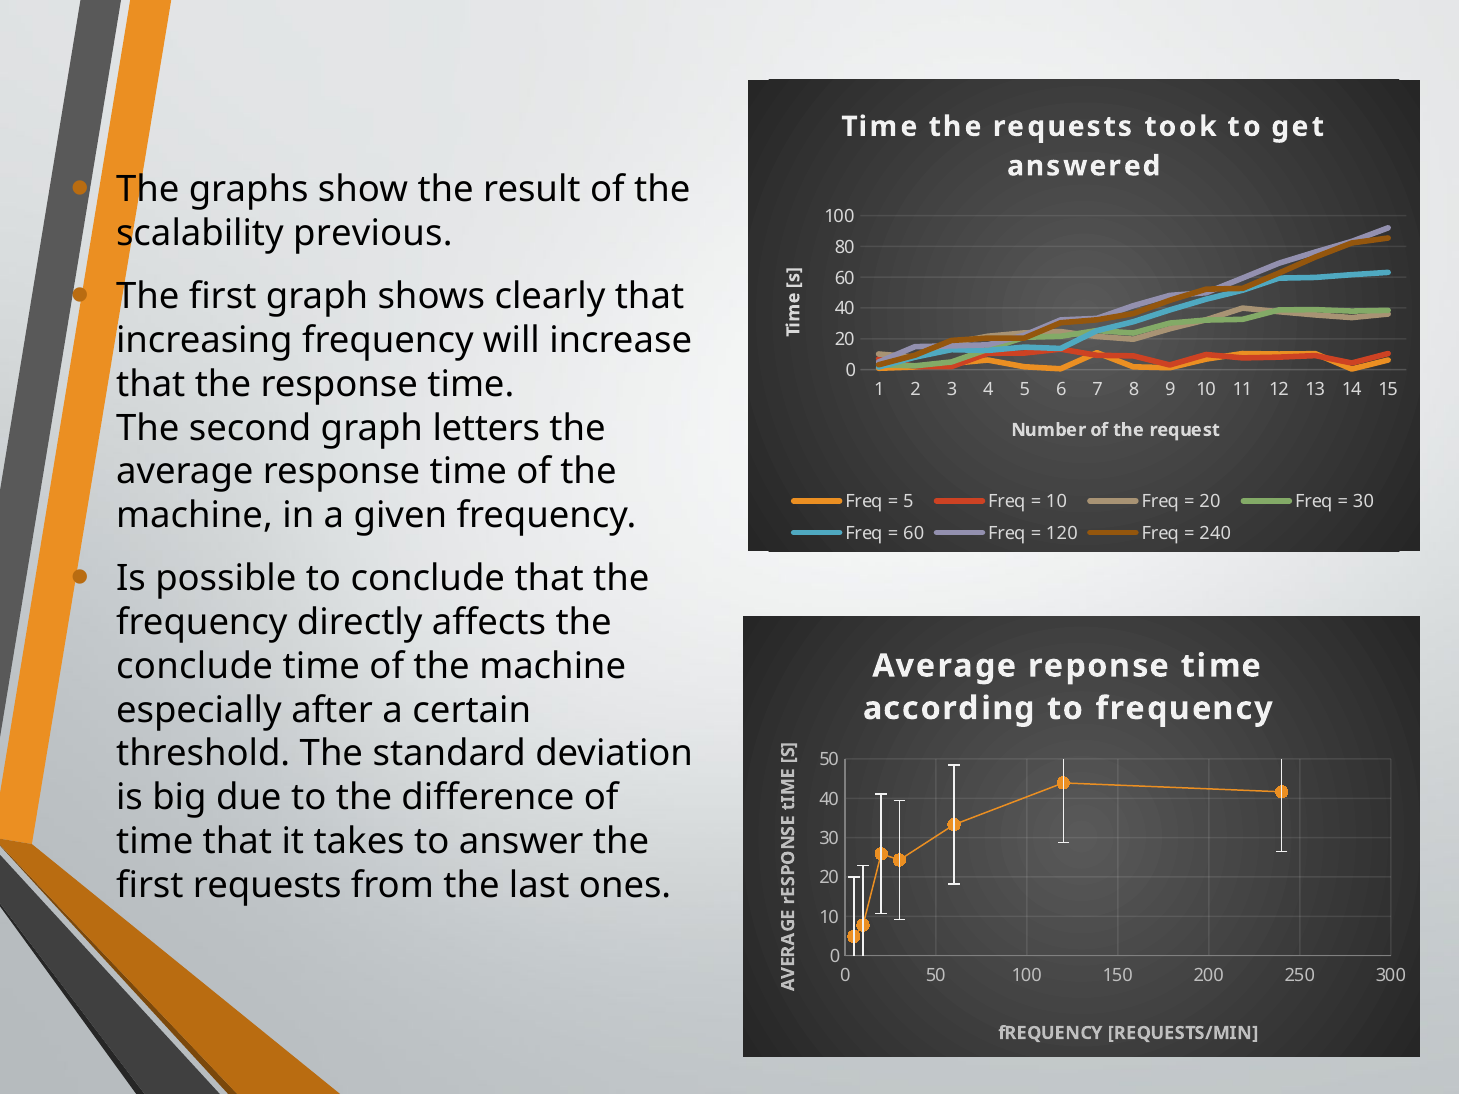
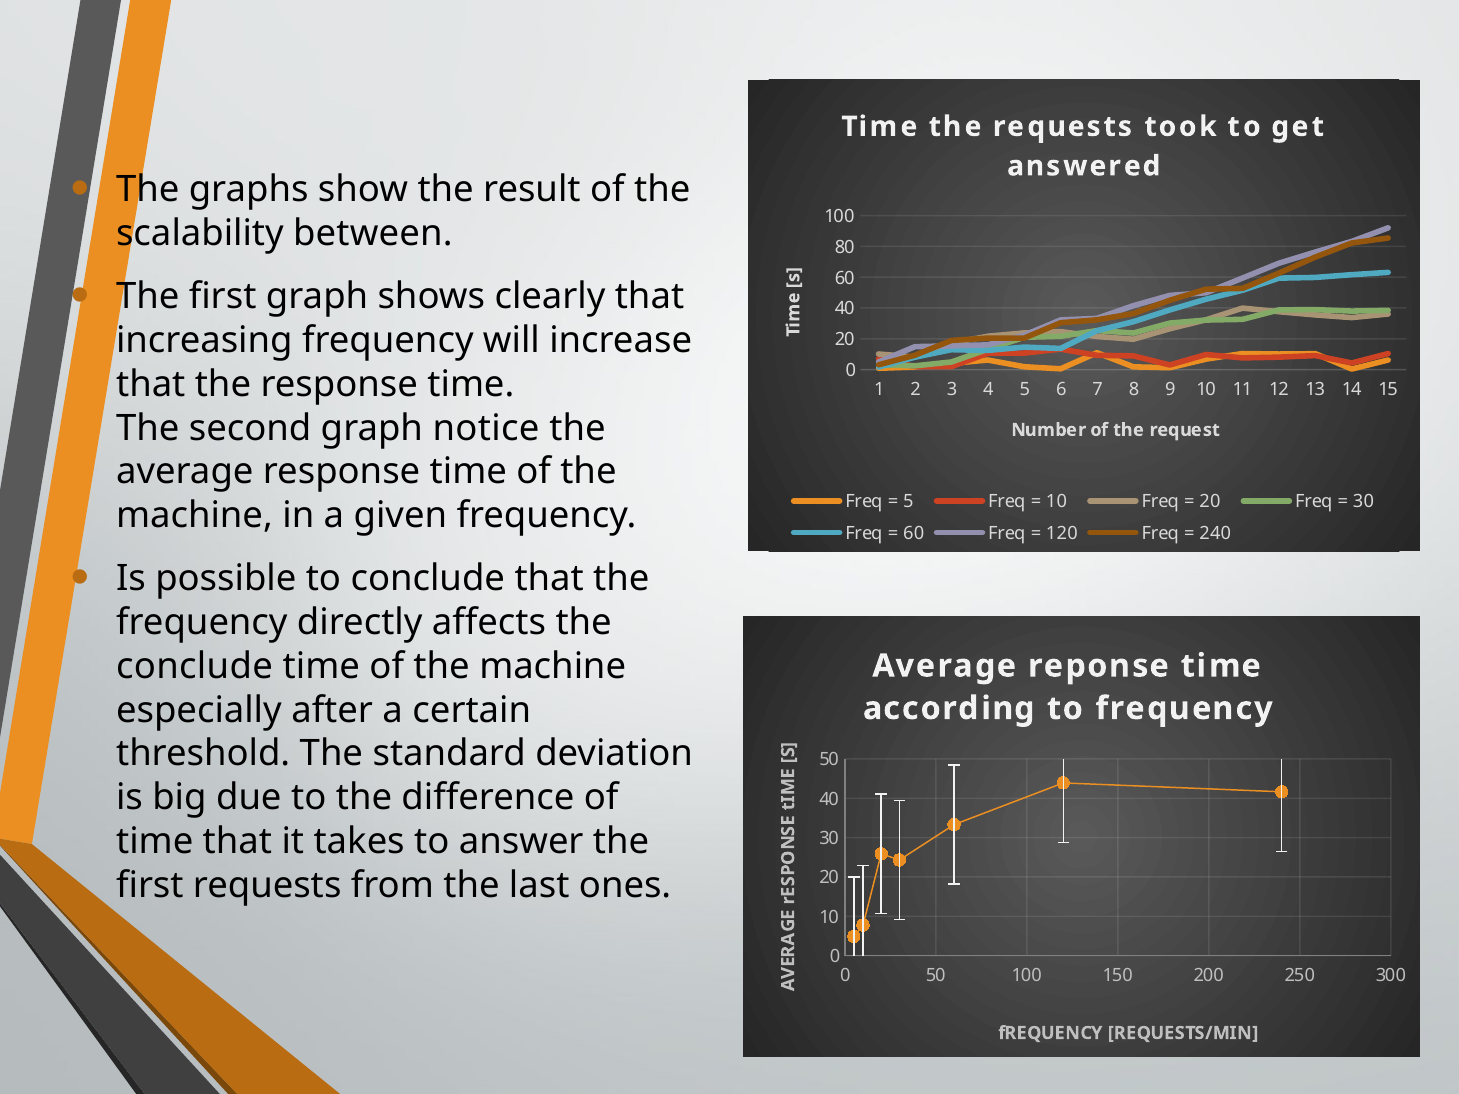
previous: previous -> between
letters: letters -> notice
